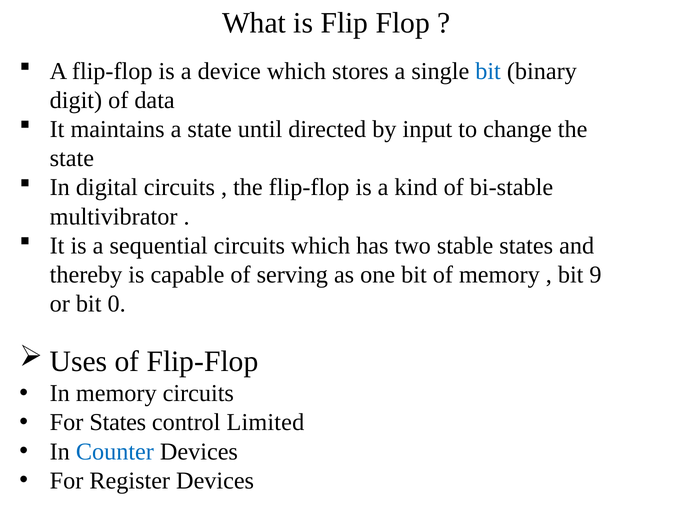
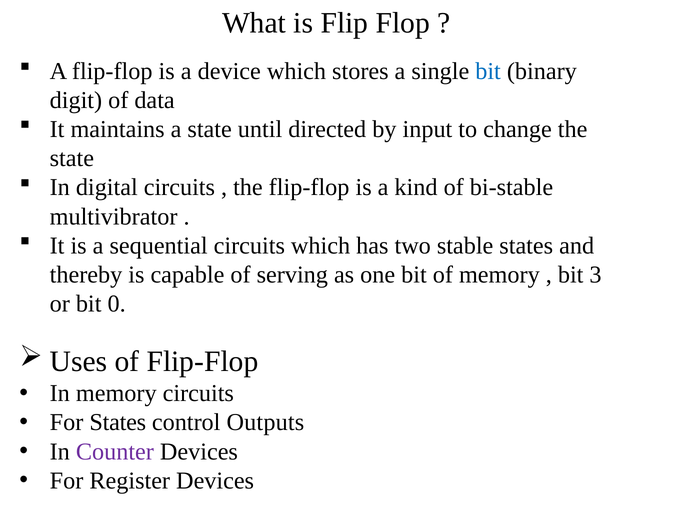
9: 9 -> 3
Limited: Limited -> Outputs
Counter colour: blue -> purple
